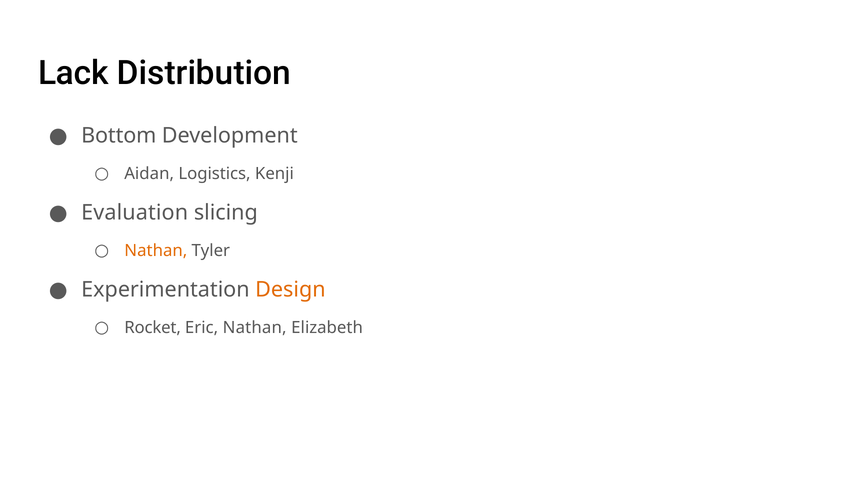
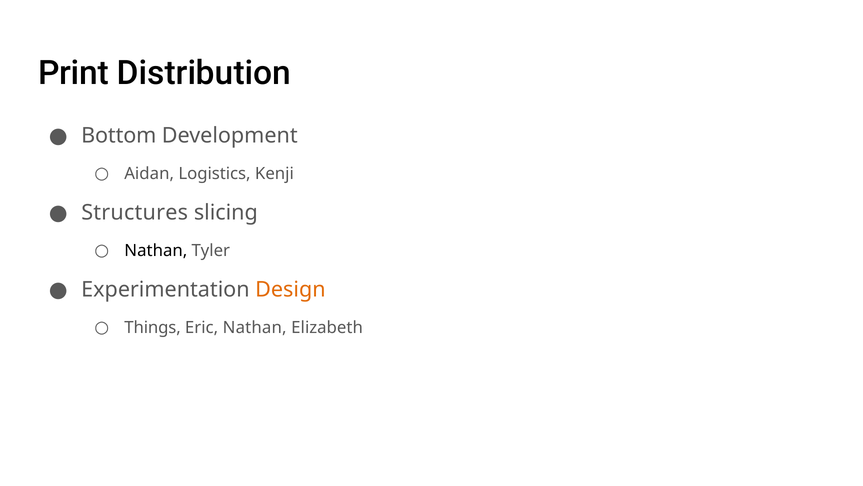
Lack: Lack -> Print
Evaluation: Evaluation -> Structures
Nathan at (156, 250) colour: orange -> black
Rocket: Rocket -> Things
